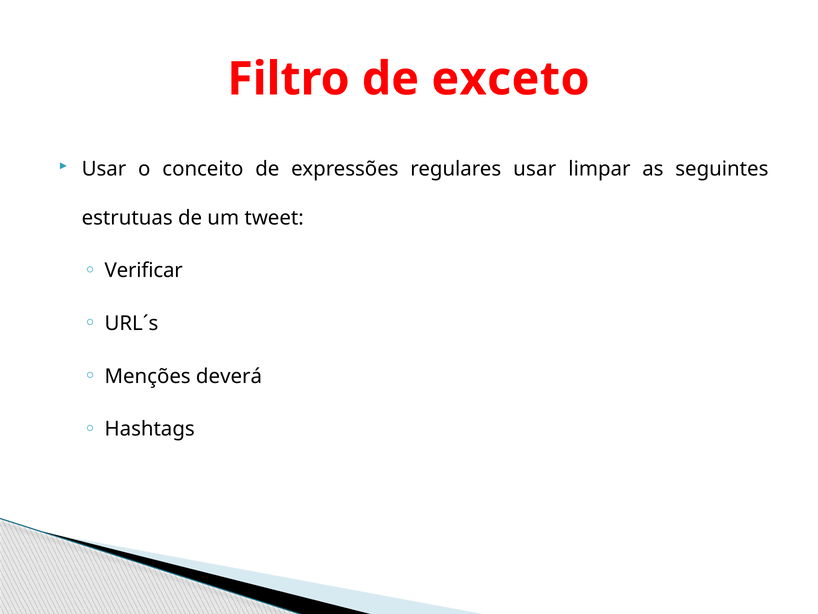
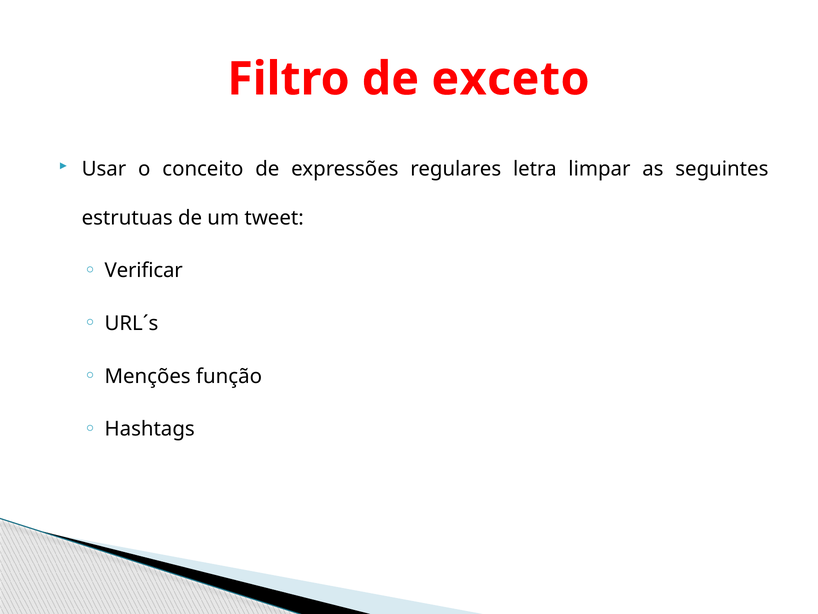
regulares usar: usar -> letra
deverá: deverá -> função
